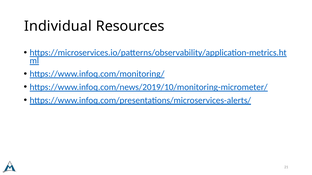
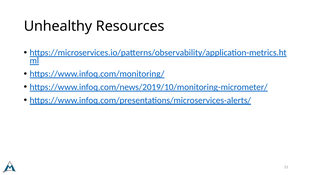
Individual: Individual -> Unhealthy
